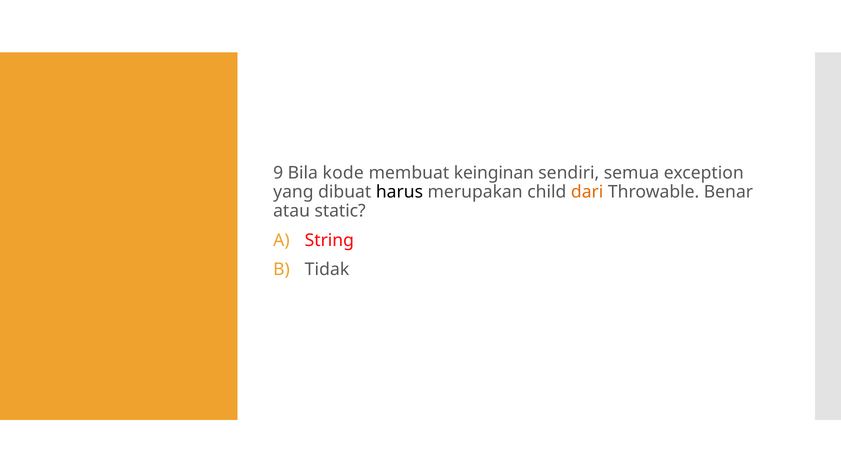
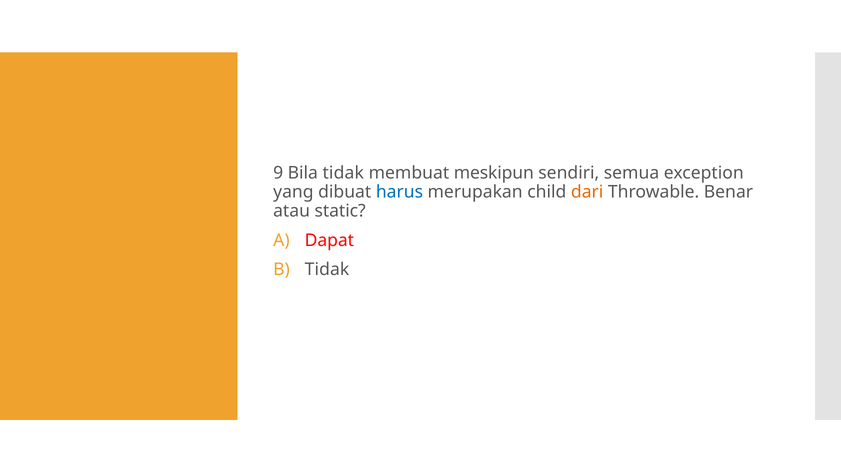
Bila kode: kode -> tidak
keinginan: keinginan -> meskipun
harus colour: black -> blue
String: String -> Dapat
